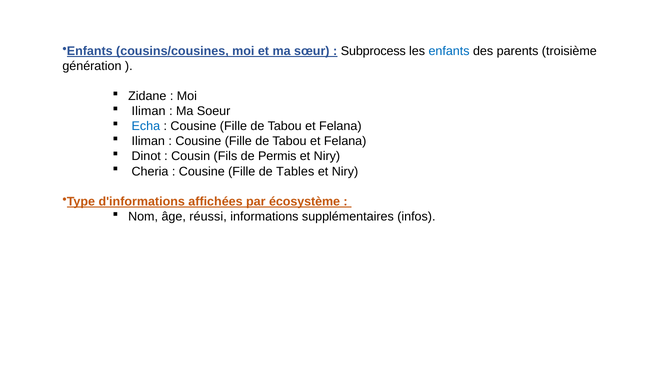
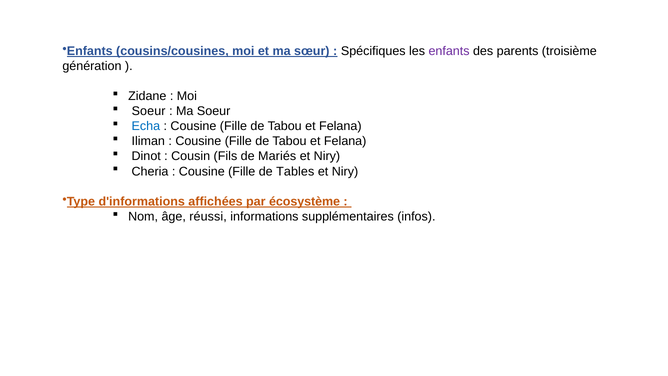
Subprocess: Subprocess -> Spécifiques
enfants at (449, 51) colour: blue -> purple
Iliman at (149, 111): Iliman -> Soeur
Permis: Permis -> Mariés
